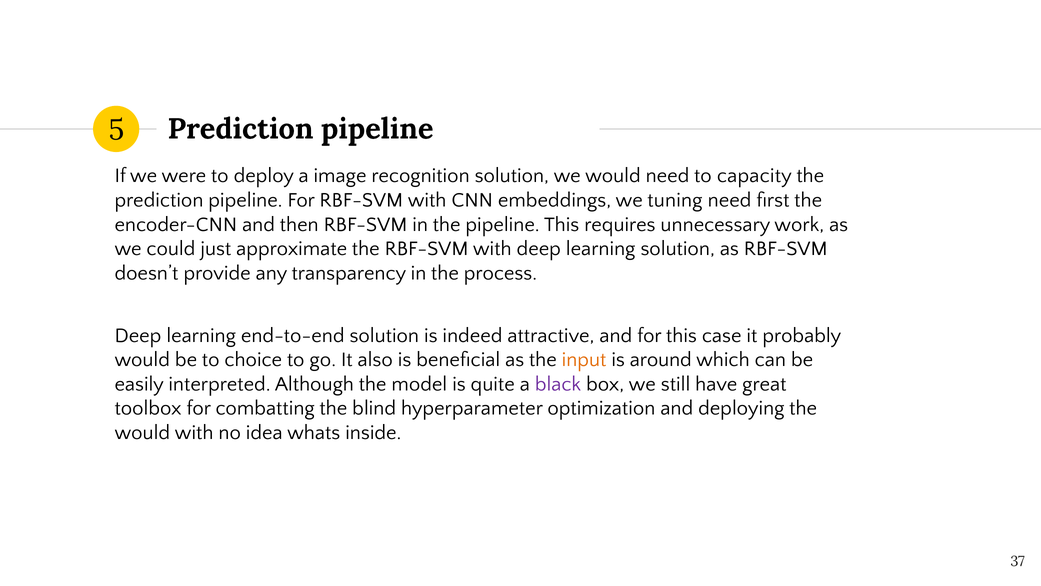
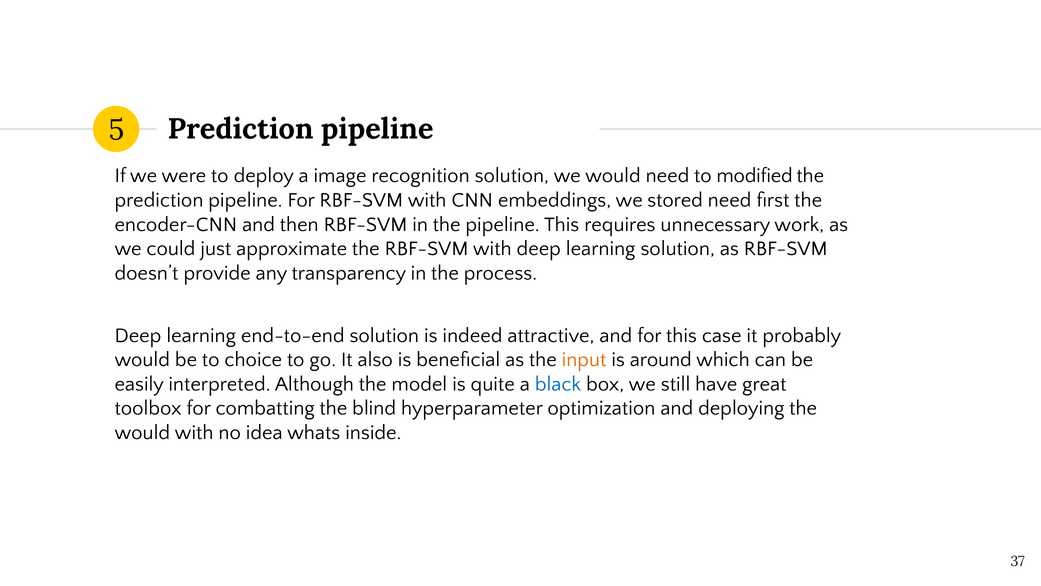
capacity: capacity -> modified
tuning: tuning -> stored
black colour: purple -> blue
